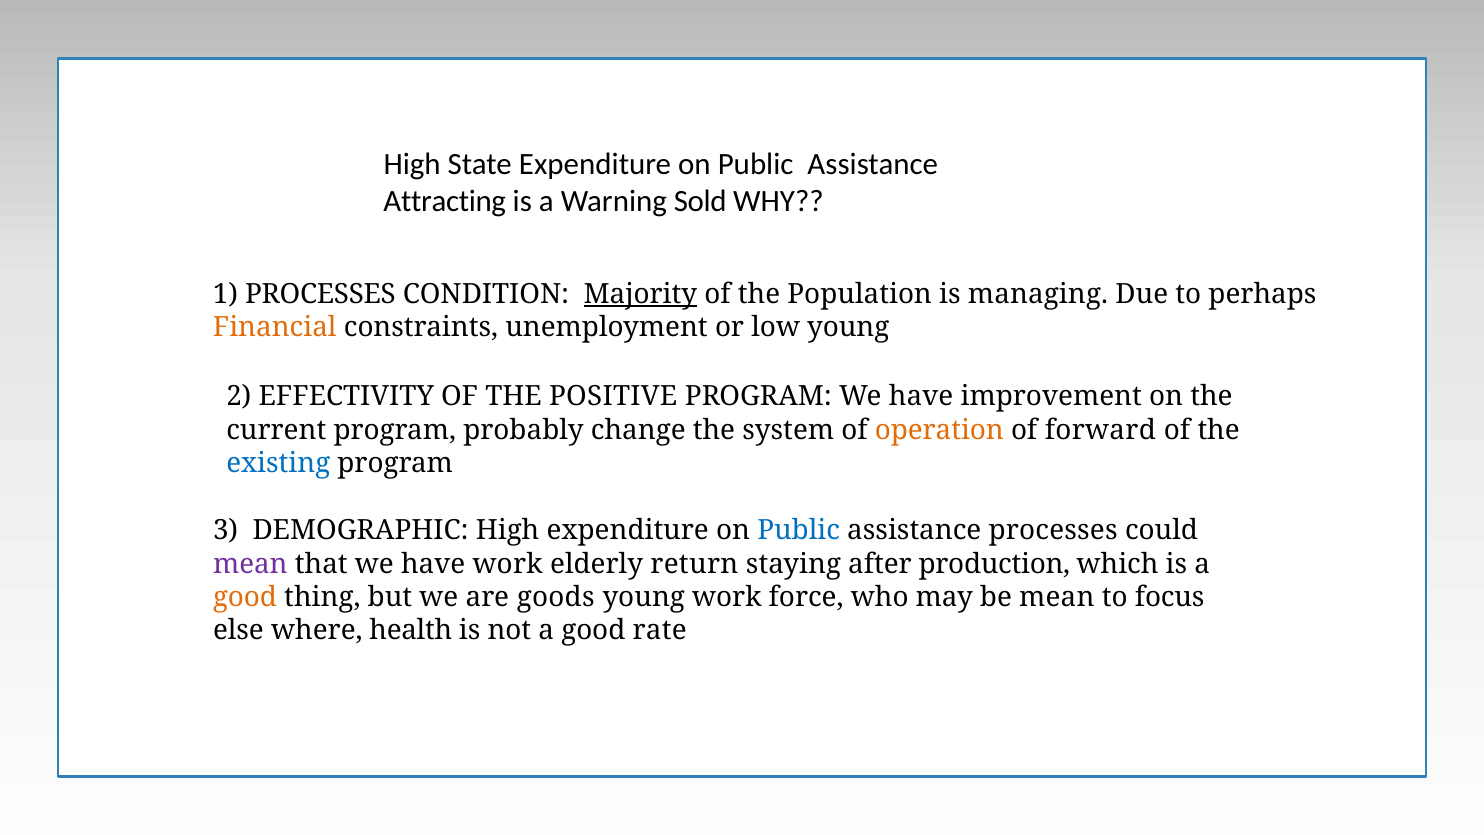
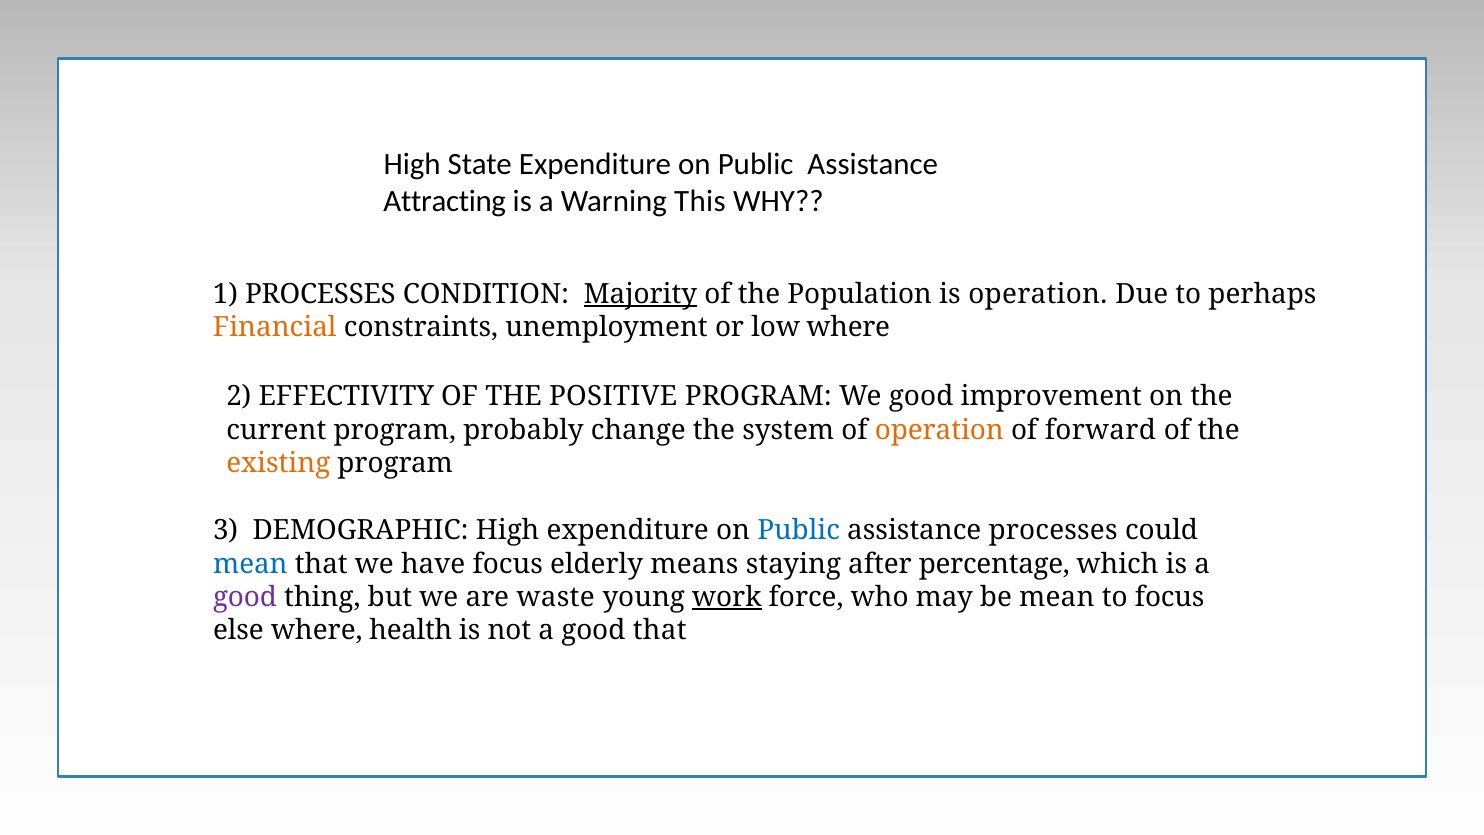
Sold: Sold -> This
is managing: managing -> operation
low young: young -> where
PROGRAM We have: have -> good
existing colour: blue -> orange
mean at (250, 564) colour: purple -> blue
have work: work -> focus
return: return -> means
production: production -> percentage
good at (245, 597) colour: orange -> purple
goods: goods -> waste
work at (727, 597) underline: none -> present
good rate: rate -> that
